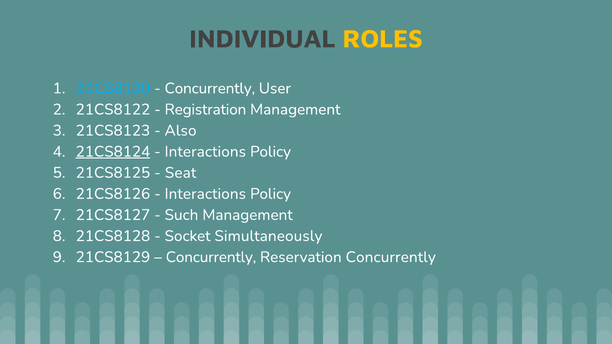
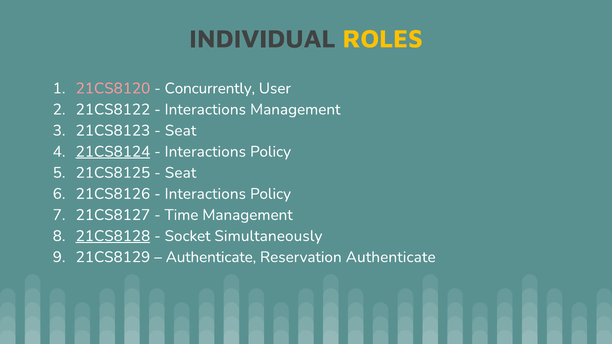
21CS8120 colour: light blue -> pink
Registration at (205, 109): Registration -> Interactions
Also at (181, 131): Also -> Seat
Such: Such -> Time
21CS8128 underline: none -> present
Concurrently at (211, 257): Concurrently -> Authenticate
Reservation Concurrently: Concurrently -> Authenticate
